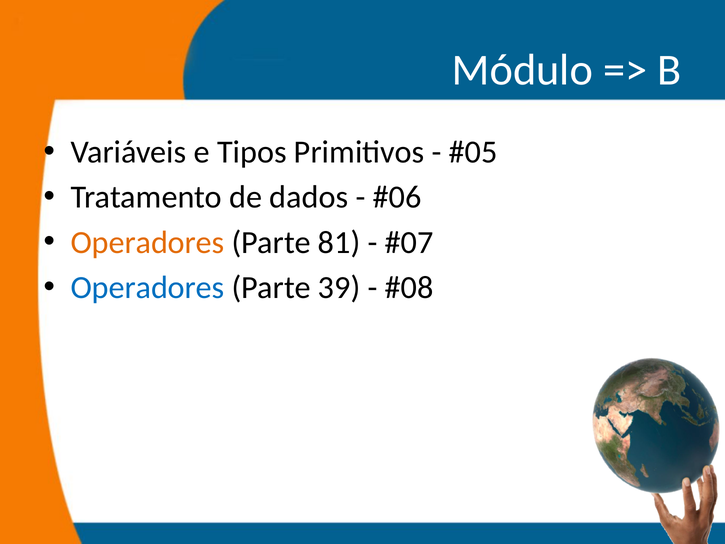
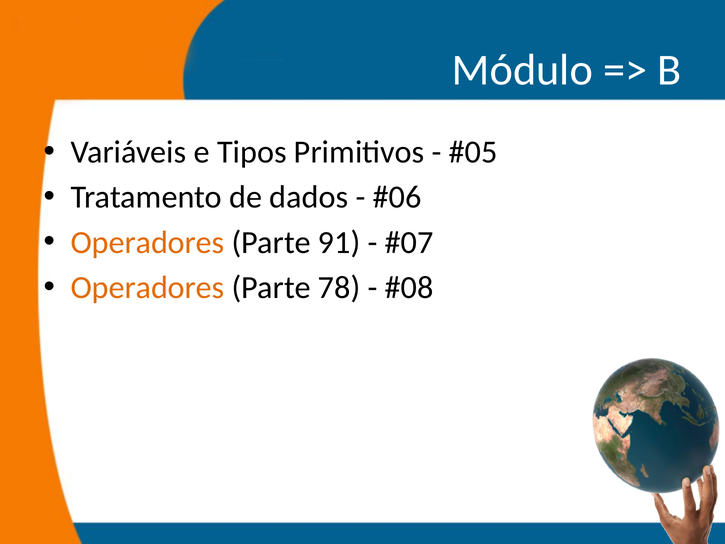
81: 81 -> 91
Operadores at (148, 287) colour: blue -> orange
39: 39 -> 78
